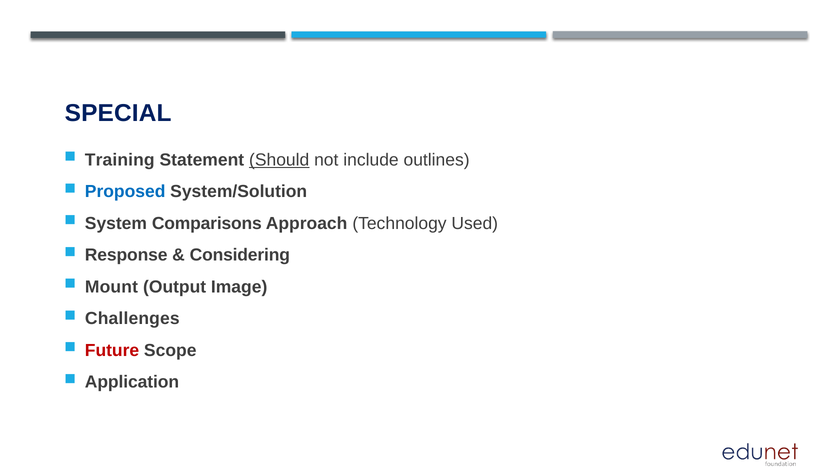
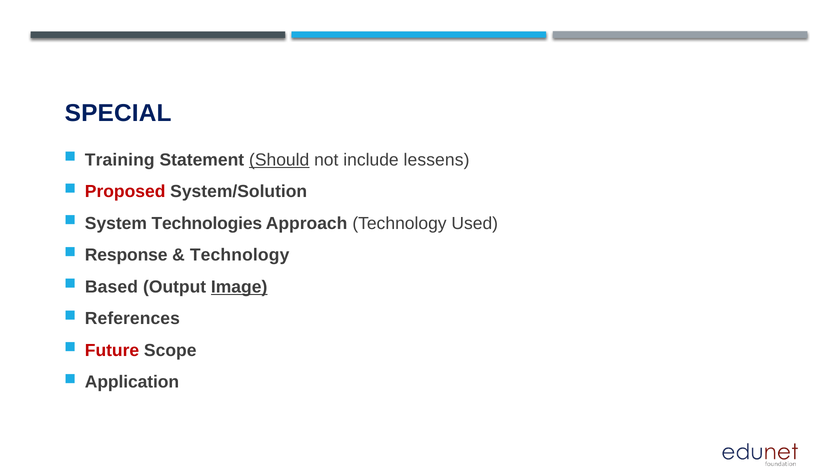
outlines: outlines -> lessens
Proposed colour: blue -> red
Comparisons: Comparisons -> Technologies
Considering at (240, 255): Considering -> Technology
Mount: Mount -> Based
Image underline: none -> present
Challenges: Challenges -> References
